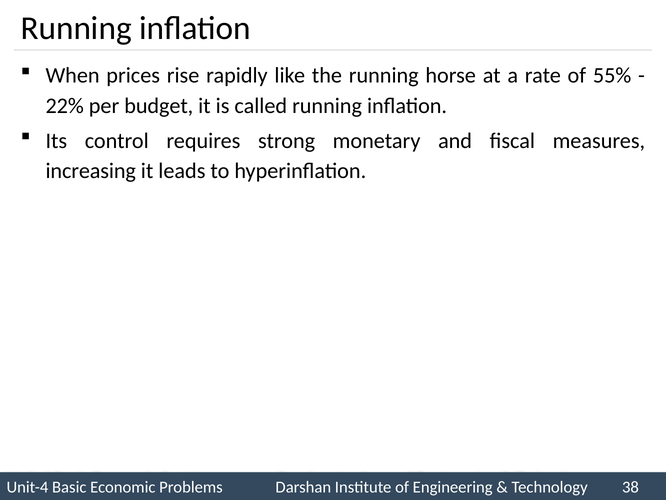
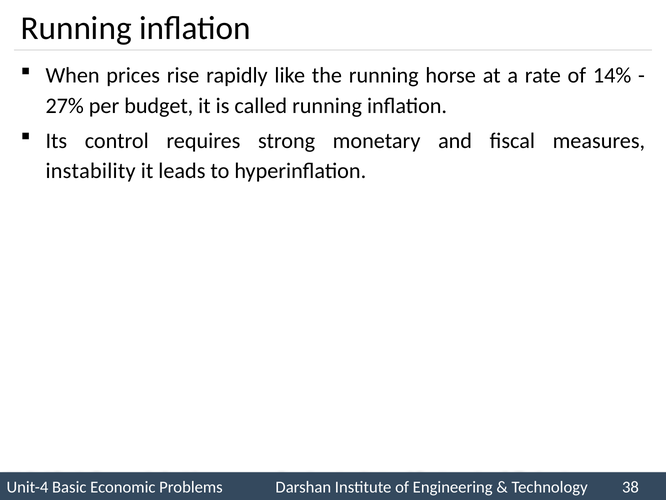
55%: 55% -> 14%
22%: 22% -> 27%
increasing: increasing -> instability
